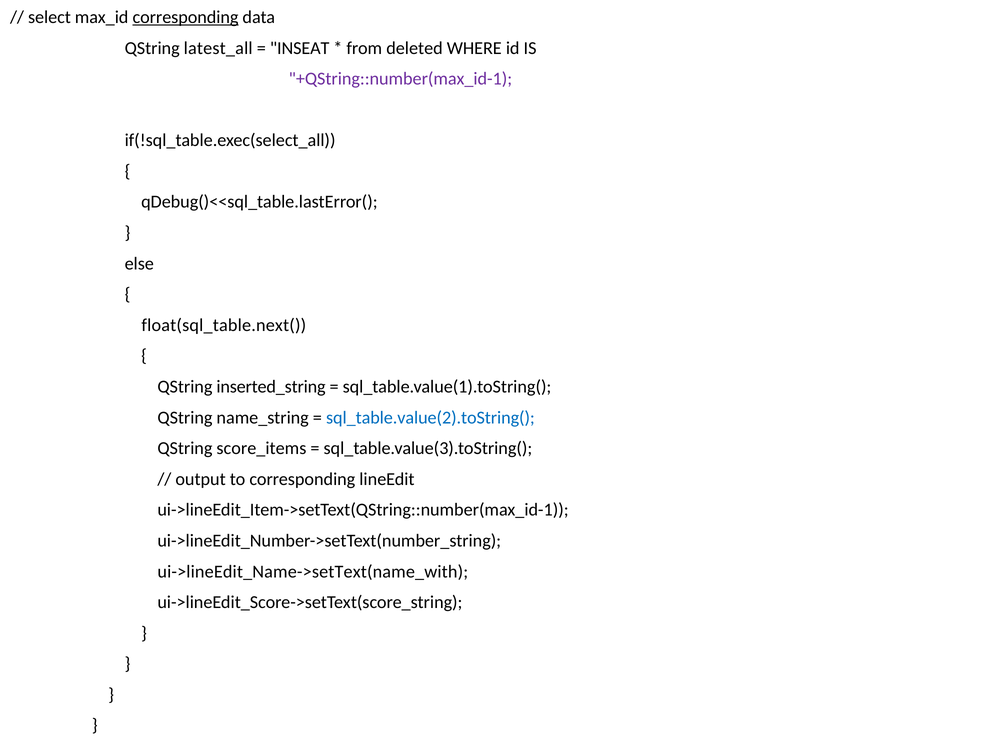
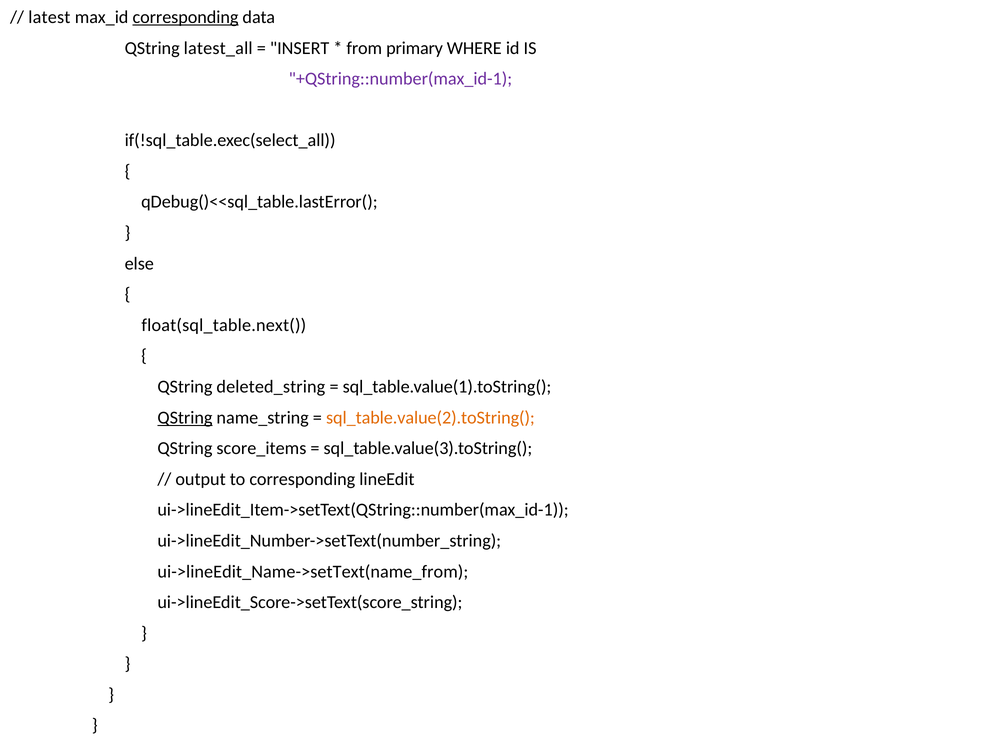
select: select -> latest
INSEAT: INSEAT -> INSERT
deleted: deleted -> primary
inserted_string: inserted_string -> deleted_string
QString at (185, 418) underline: none -> present
sql_table.value(2).toString( colour: blue -> orange
ui->lineEdit_Name->setText(name_with: ui->lineEdit_Name->setText(name_with -> ui->lineEdit_Name->setText(name_from
